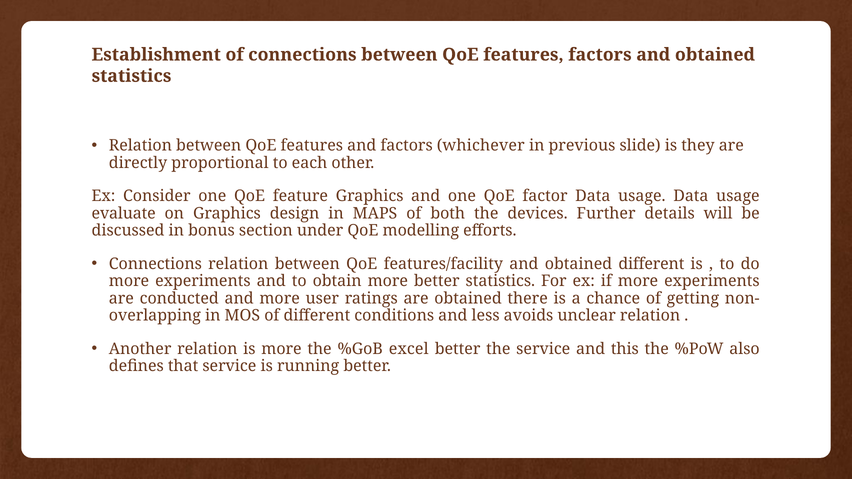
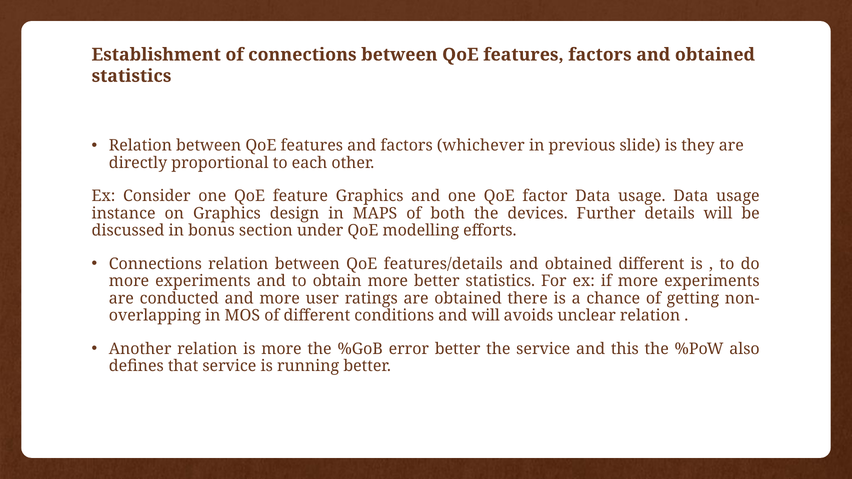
evaluate: evaluate -> instance
features/facility: features/facility -> features/details
and less: less -> will
excel: excel -> error
